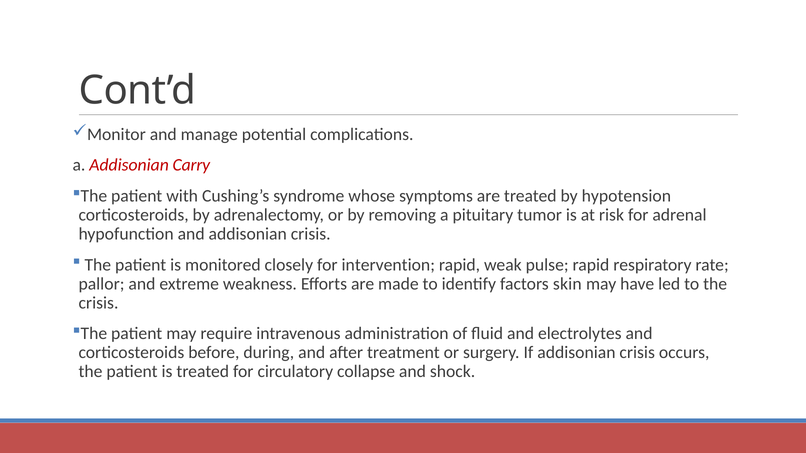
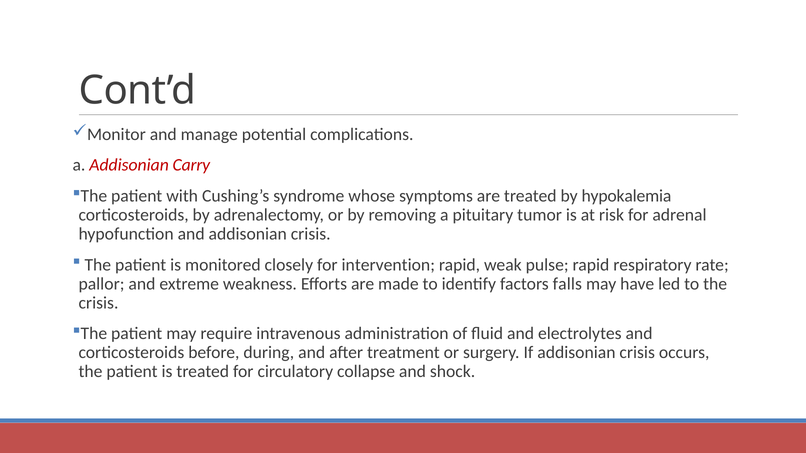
hypotension: hypotension -> hypokalemia
skin: skin -> falls
